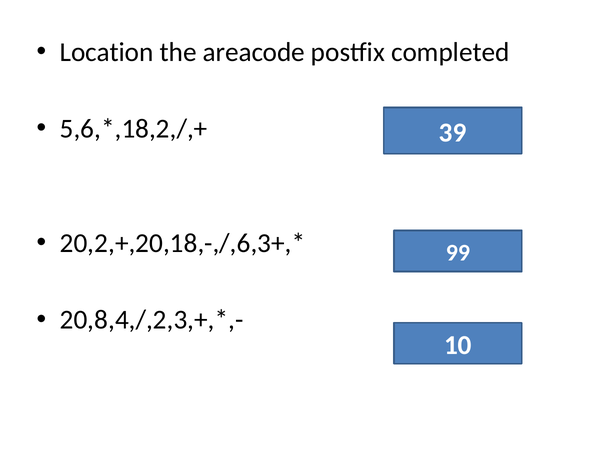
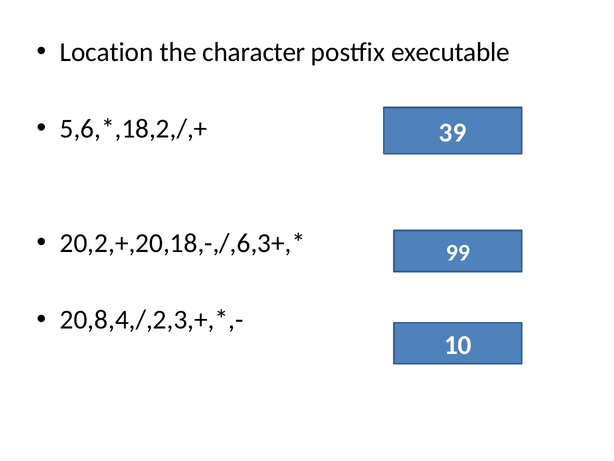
areacode: areacode -> character
completed: completed -> executable
